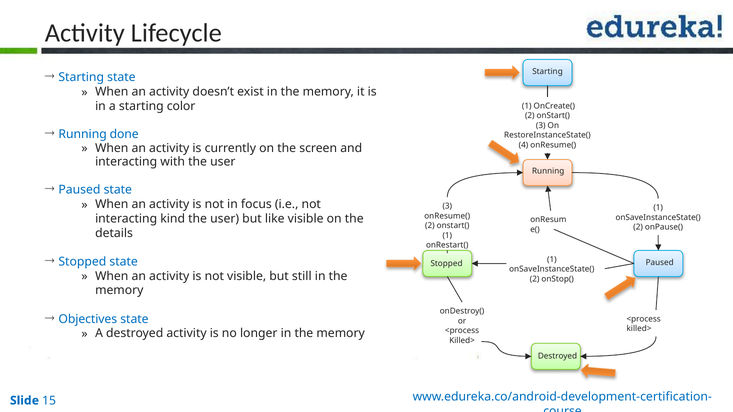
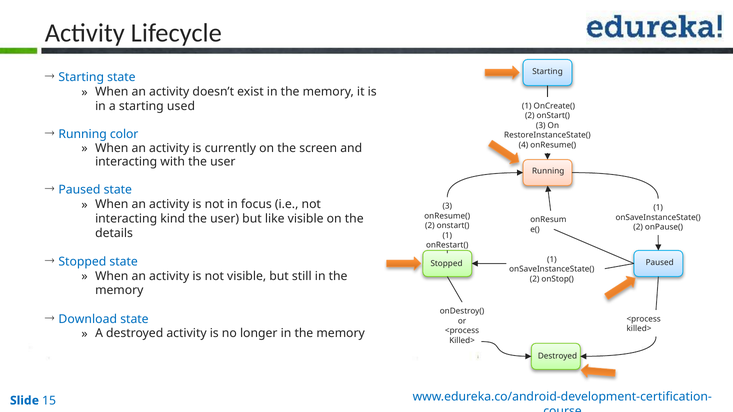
color: color -> used
done: done -> color
Objectives: Objectives -> Download
